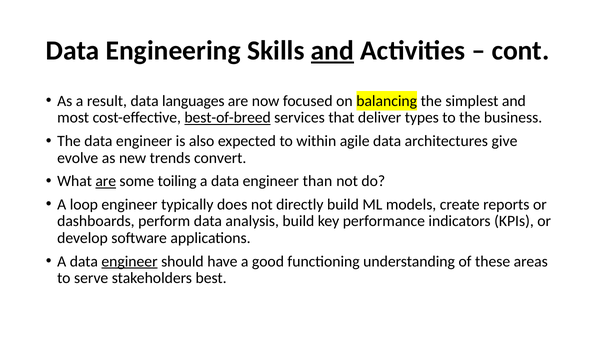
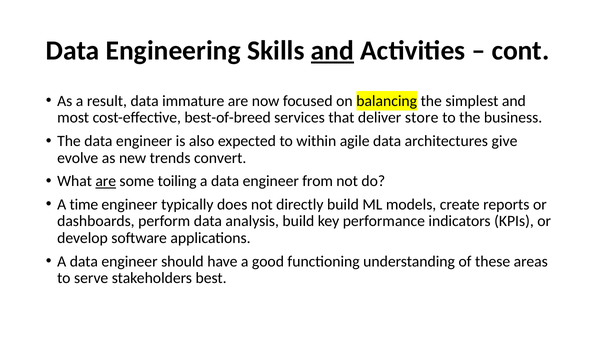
languages: languages -> immature
best-of-breed underline: present -> none
types: types -> store
than: than -> from
loop: loop -> time
engineer at (130, 261) underline: present -> none
